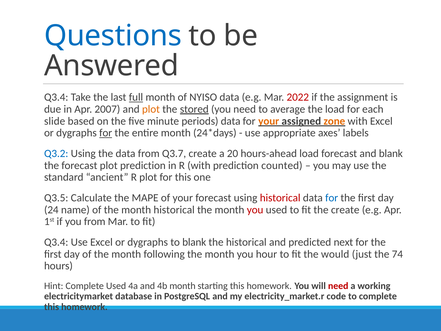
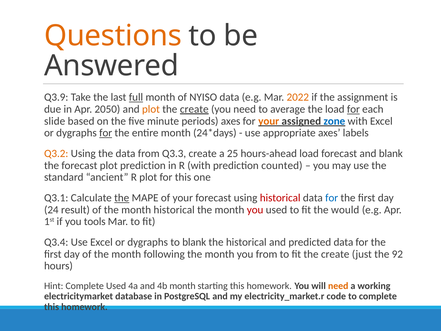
Questions colour: blue -> orange
Q3.4 at (56, 97): Q3.4 -> Q3.9
2022 colour: red -> orange
2007: 2007 -> 2050
stored at (194, 109): stored -> create
for at (353, 109) underline: none -> present
periods data: data -> axes
zone colour: orange -> blue
Q3.2 colour: blue -> orange
Q3.7: Q3.7 -> Q3.3
20: 20 -> 25
Q3.5: Q3.5 -> Q3.1
the at (122, 198) underline: none -> present
name: name -> result
the create: create -> would
you from: from -> tools
predicted next: next -> data
you hour: hour -> from
fit the would: would -> create
74: 74 -> 92
need at (338, 286) colour: red -> orange
